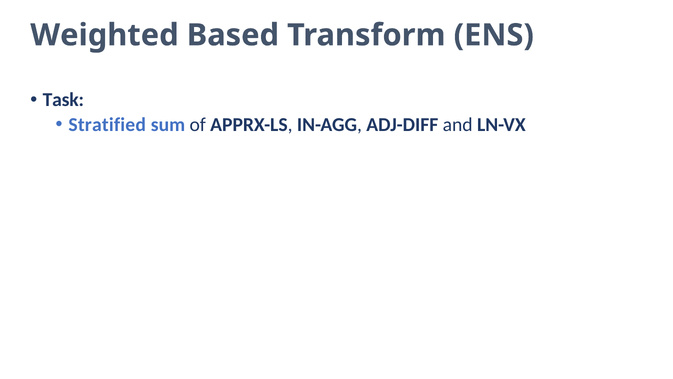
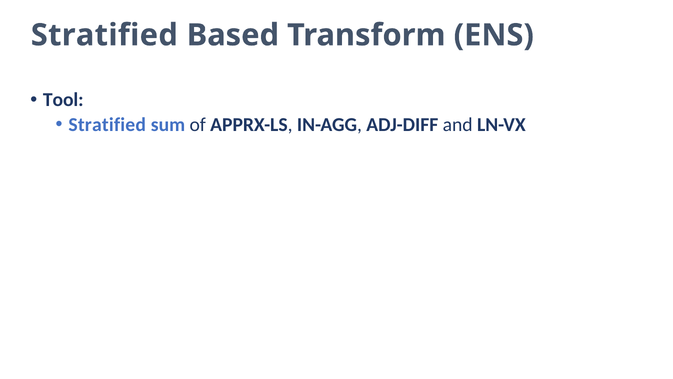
Weighted at (104, 35): Weighted -> Stratified
Task: Task -> Tool
